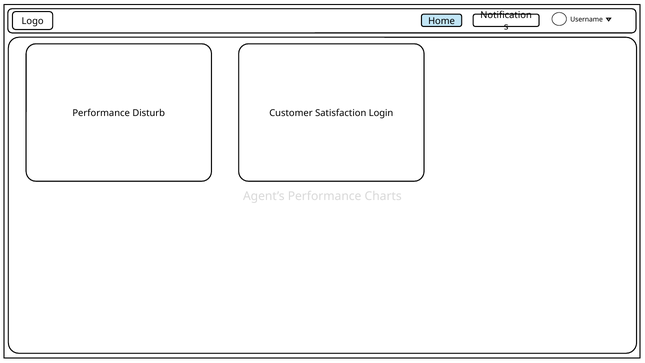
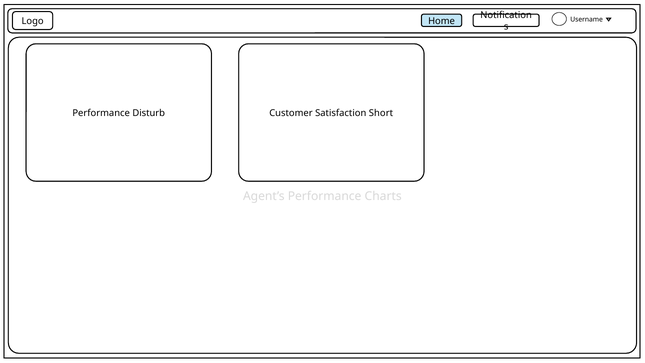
Login: Login -> Short
